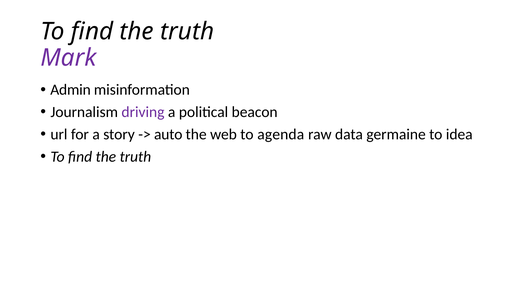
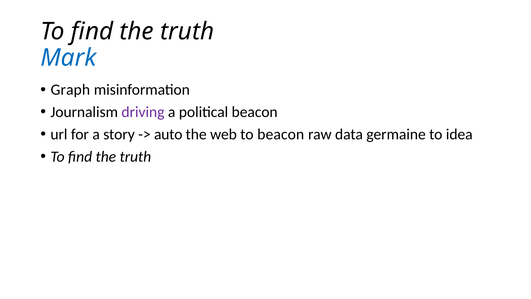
Mark colour: purple -> blue
Admin: Admin -> Graph
to agenda: agenda -> beacon
